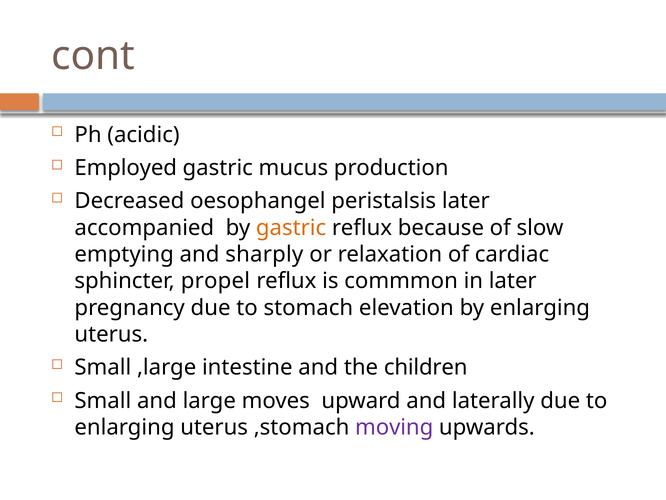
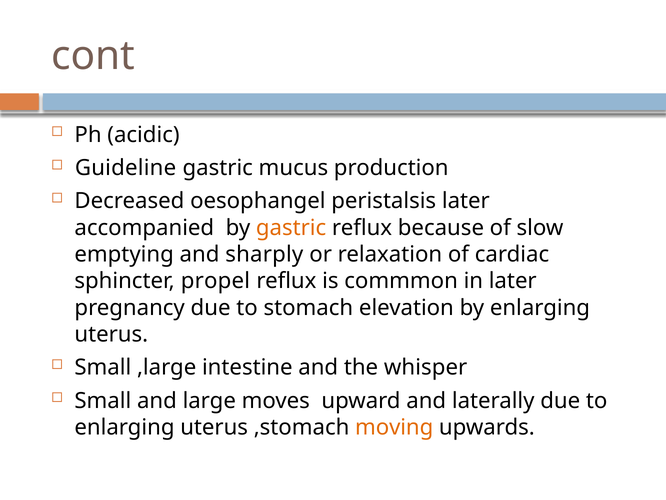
Employed: Employed -> Guideline
children: children -> whisper
moving colour: purple -> orange
